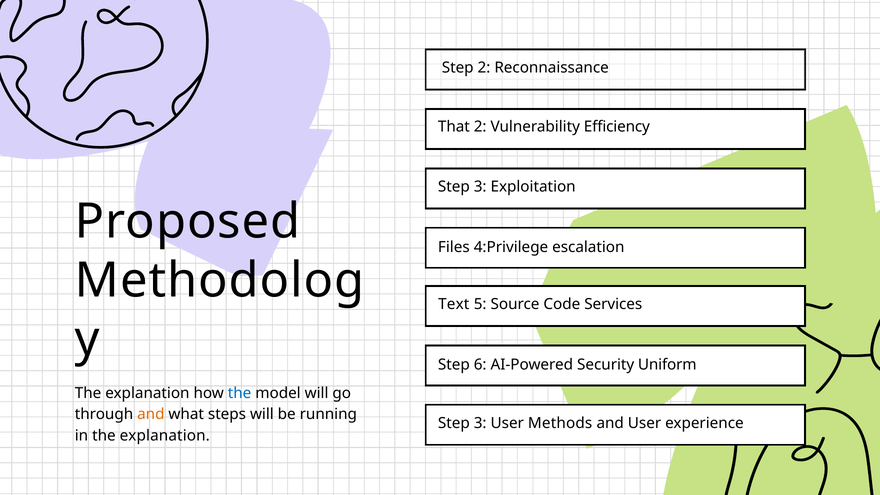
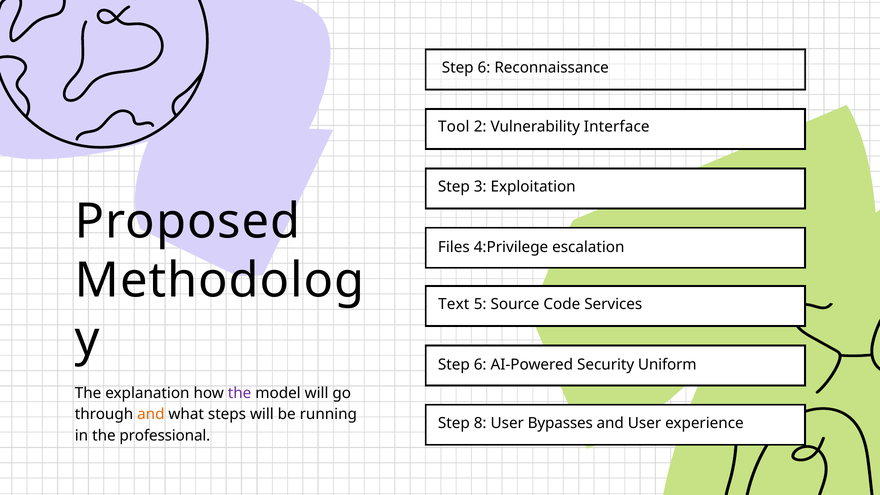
2 at (484, 68): 2 -> 6
That: That -> Tool
Efficiency: Efficiency -> Interface
the at (240, 393) colour: blue -> purple
3 at (480, 423): 3 -> 8
Methods: Methods -> Bypasses
in the explanation: explanation -> professional
